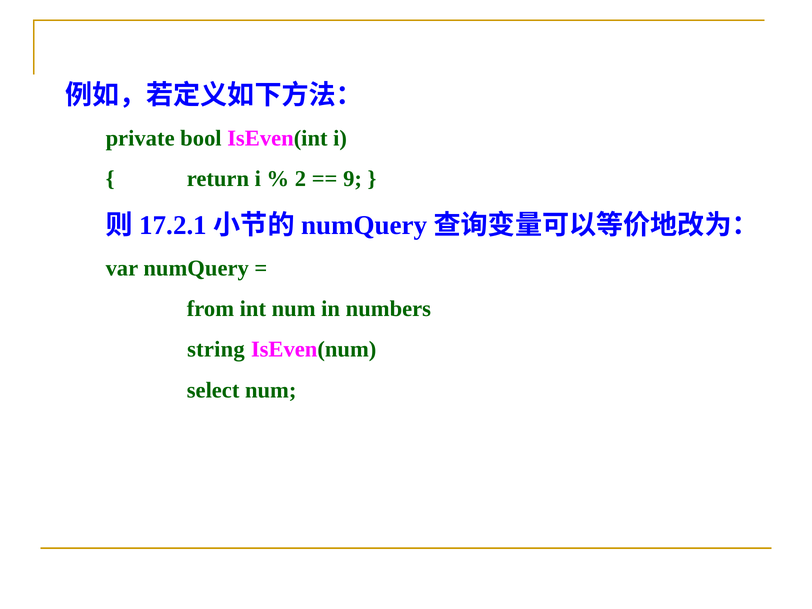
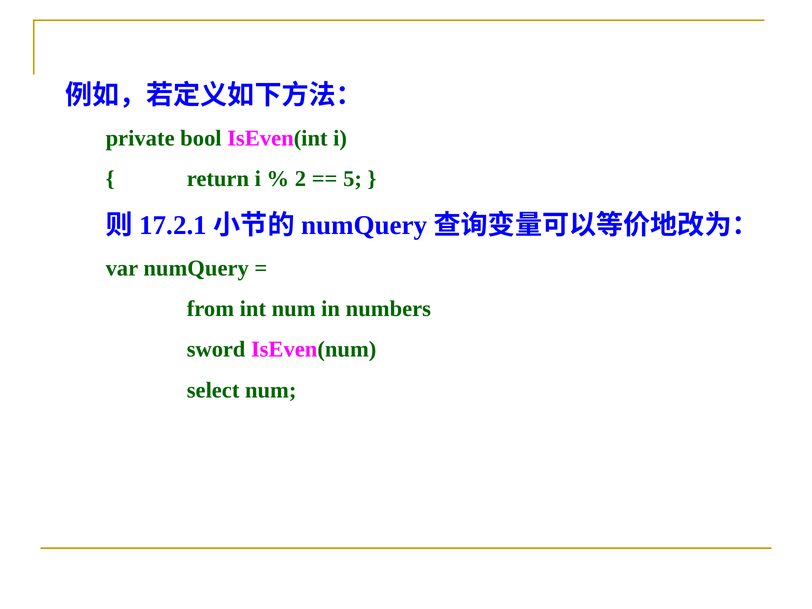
9: 9 -> 5
string: string -> sword
